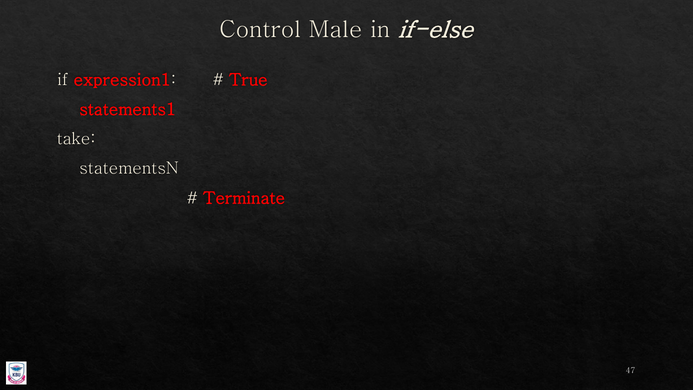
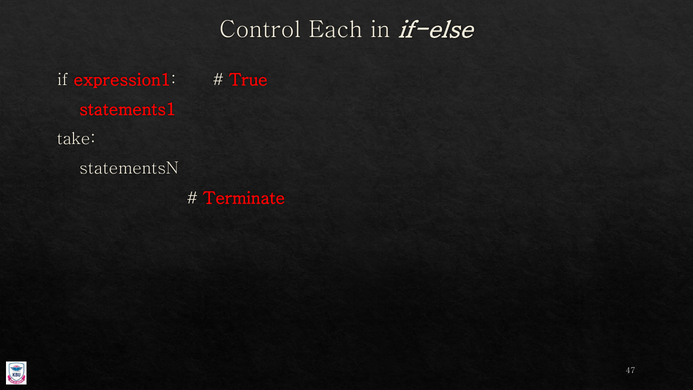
Male: Male -> Each
